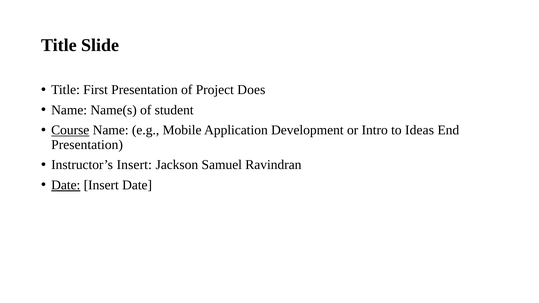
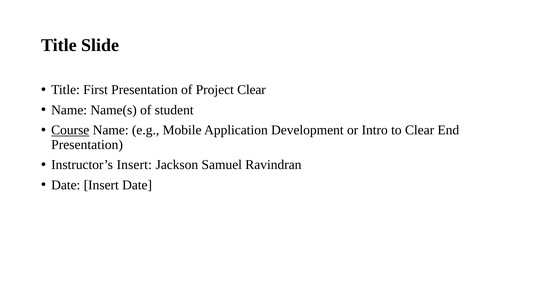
Project Does: Does -> Clear
to Ideas: Ideas -> Clear
Date at (66, 185) underline: present -> none
